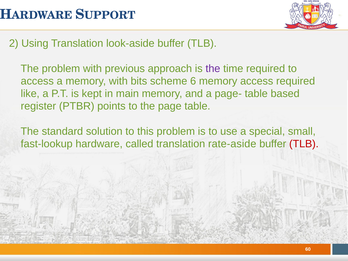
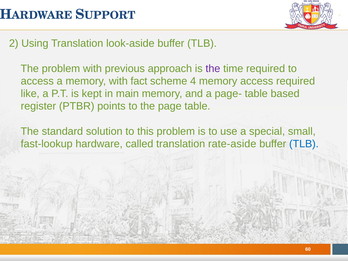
bits: bits -> fact
6: 6 -> 4
TLB at (304, 144) colour: red -> blue
